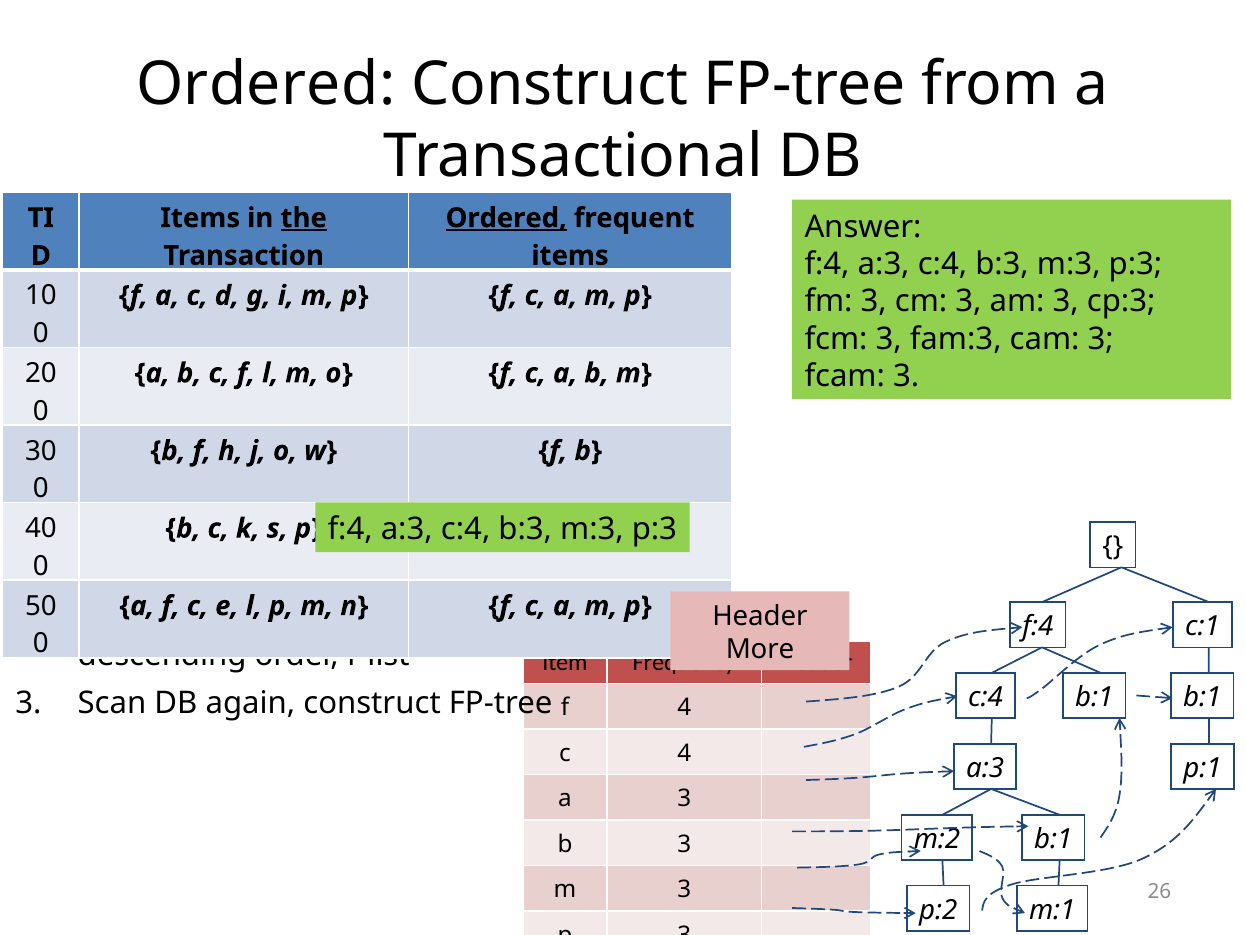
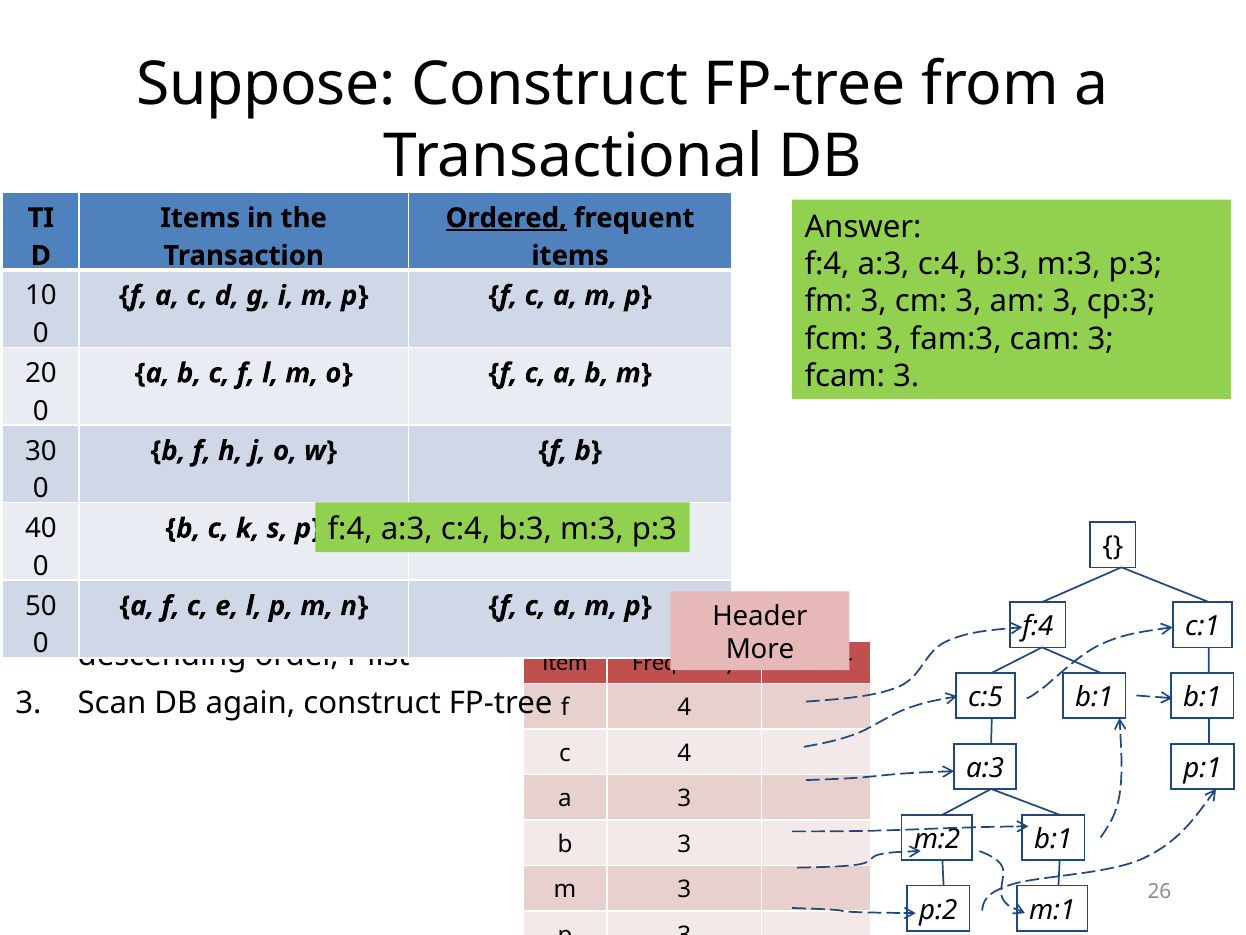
Ordered at (266, 84): Ordered -> Suppose
the underline: present -> none
c:4 at (985, 697): c:4 -> c:5
